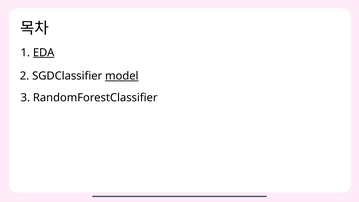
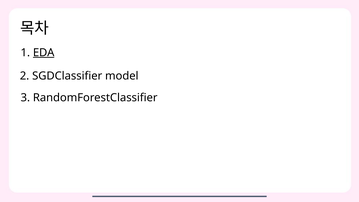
model underline: present -> none
